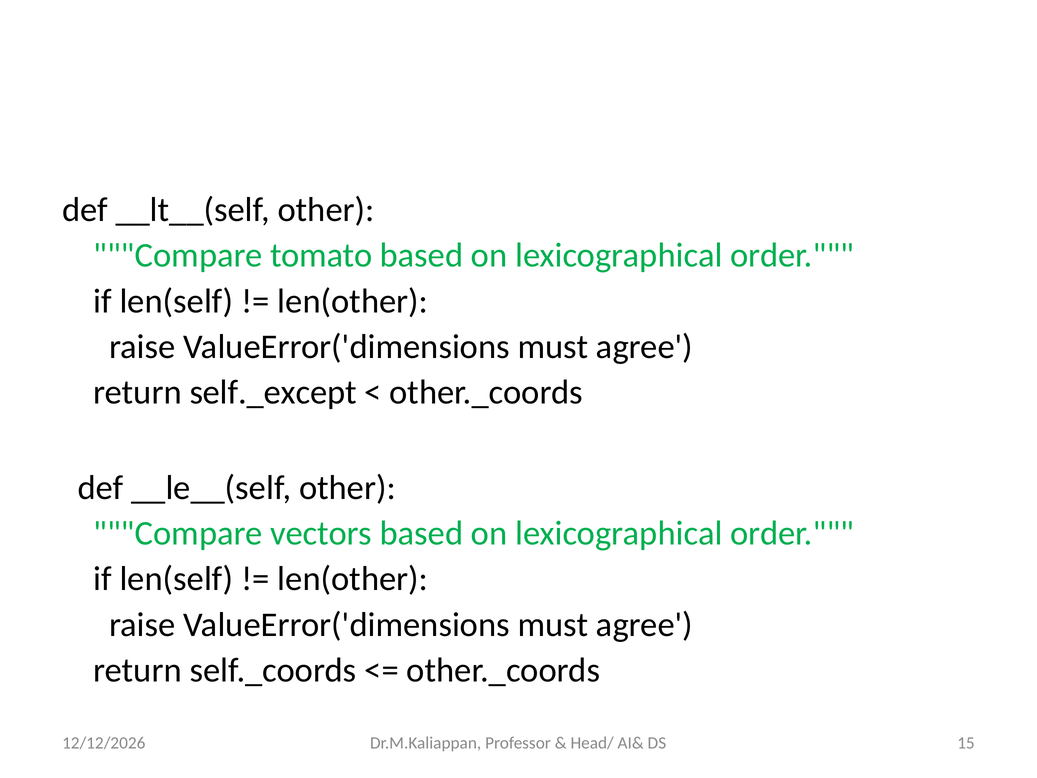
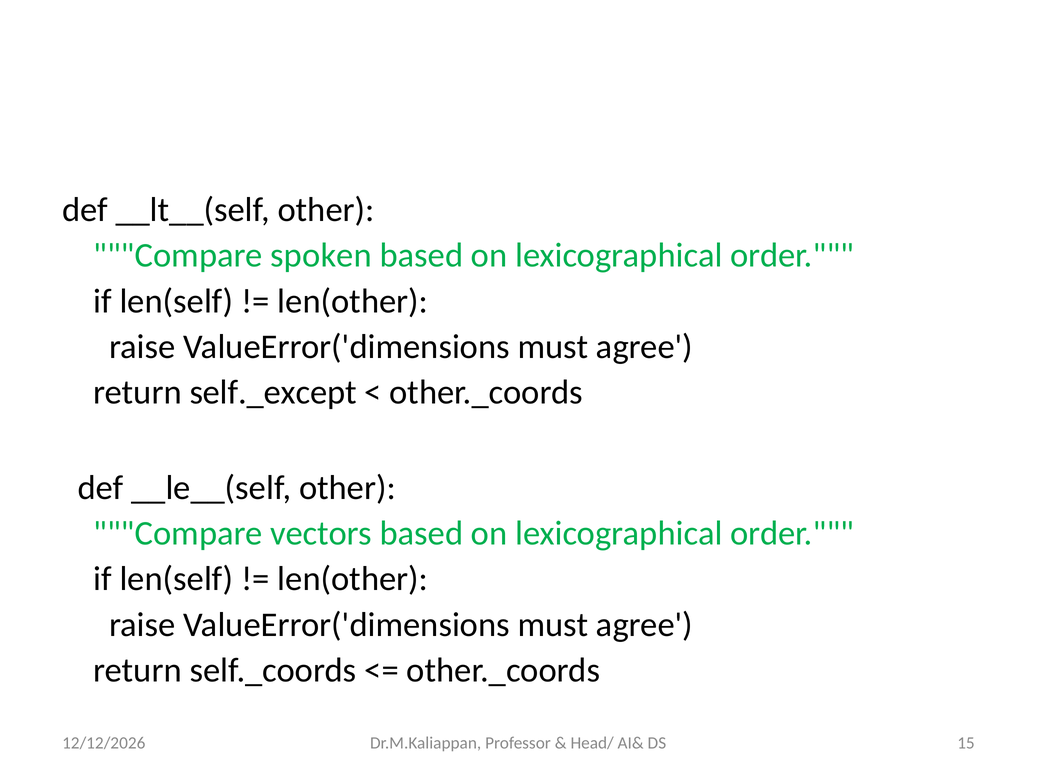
tomato: tomato -> spoken
